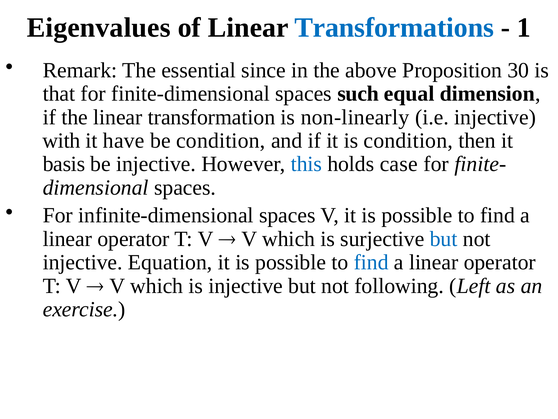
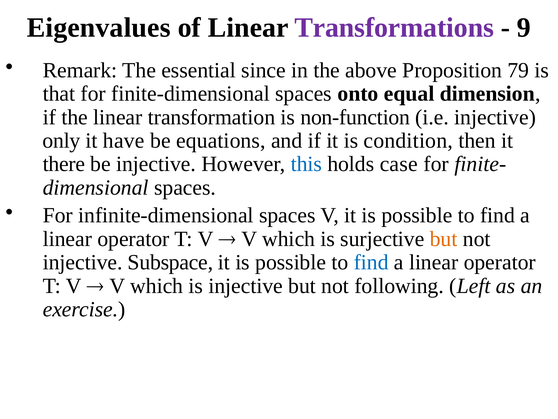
Transformations colour: blue -> purple
1: 1 -> 9
30: 30 -> 79
such: such -> onto
non-linearly: non-linearly -> non-function
with: with -> only
be condition: condition -> equations
basis: basis -> there
but at (444, 239) colour: blue -> orange
Equation: Equation -> Subspace
